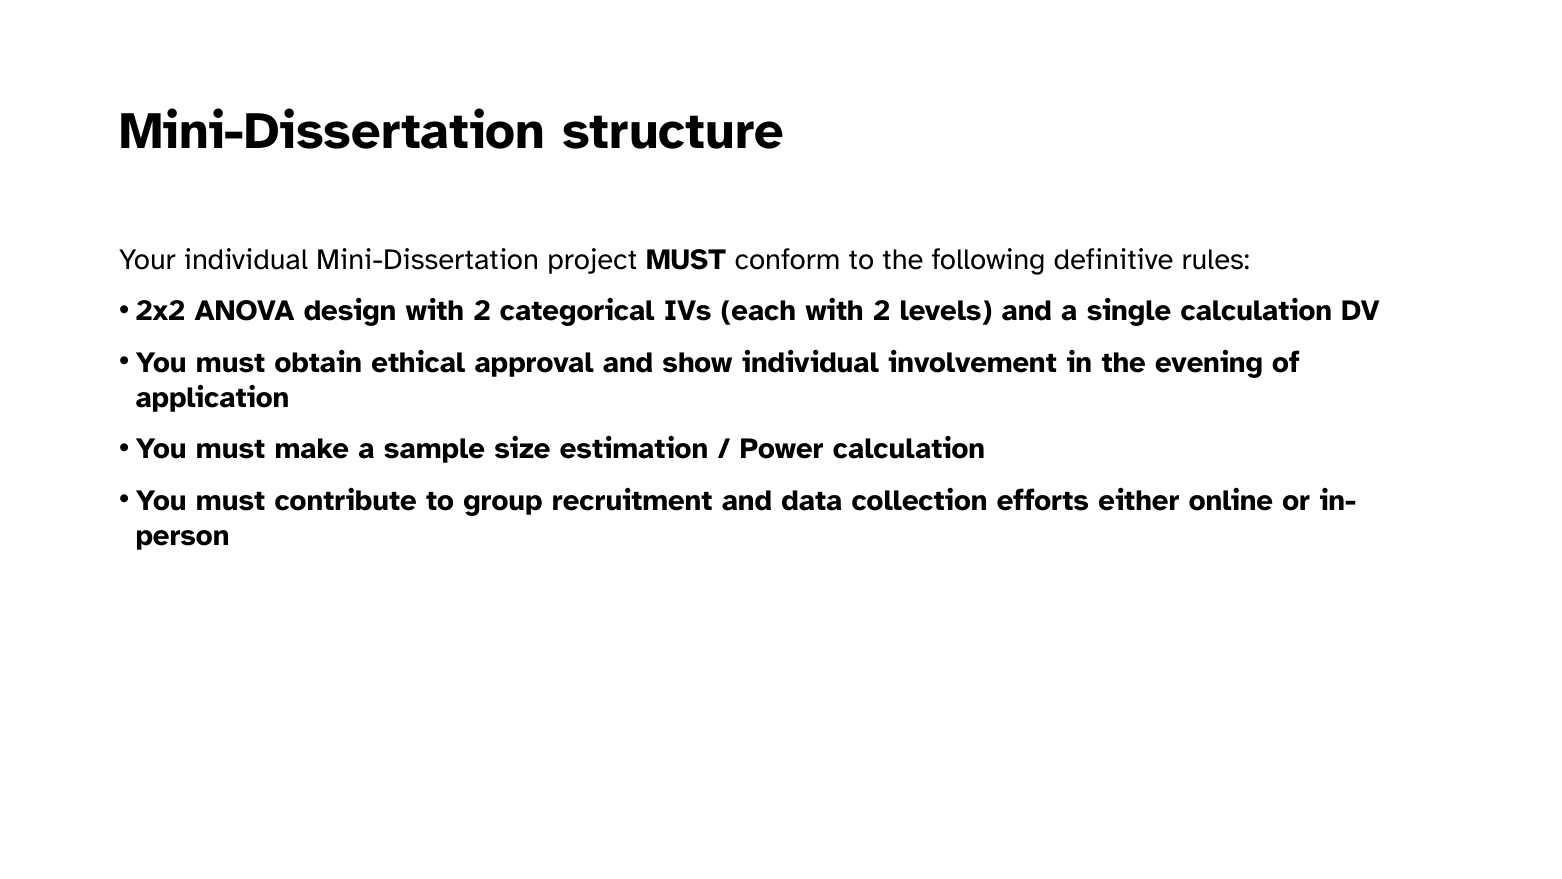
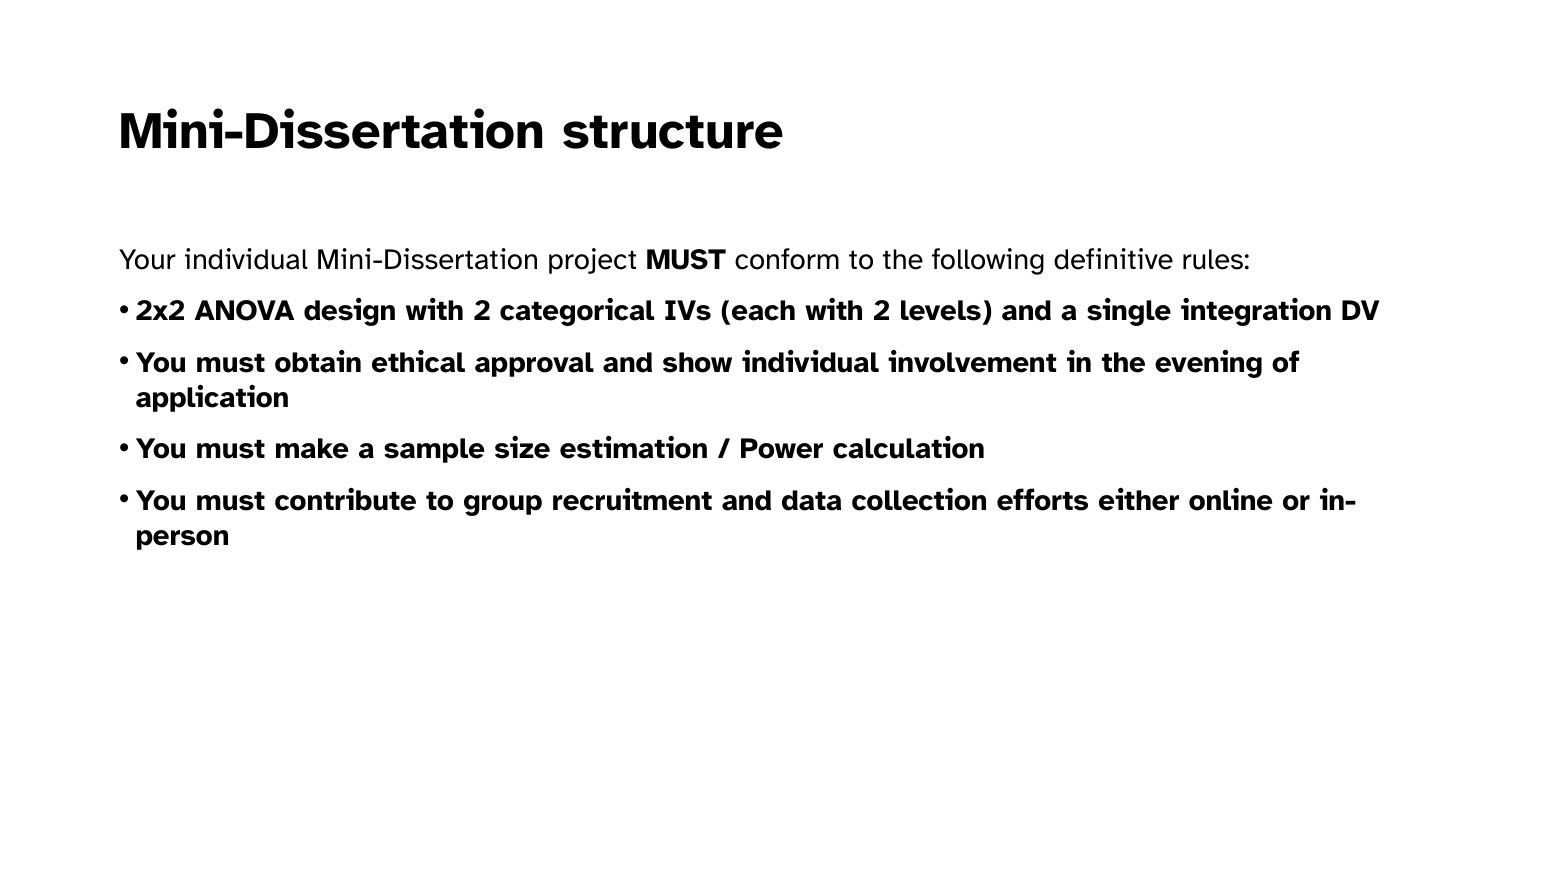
single calculation: calculation -> integration
